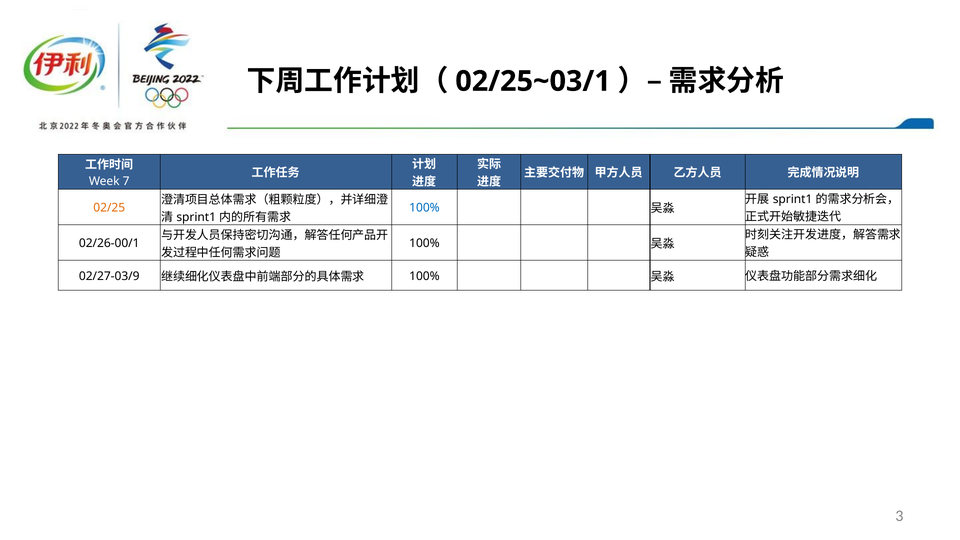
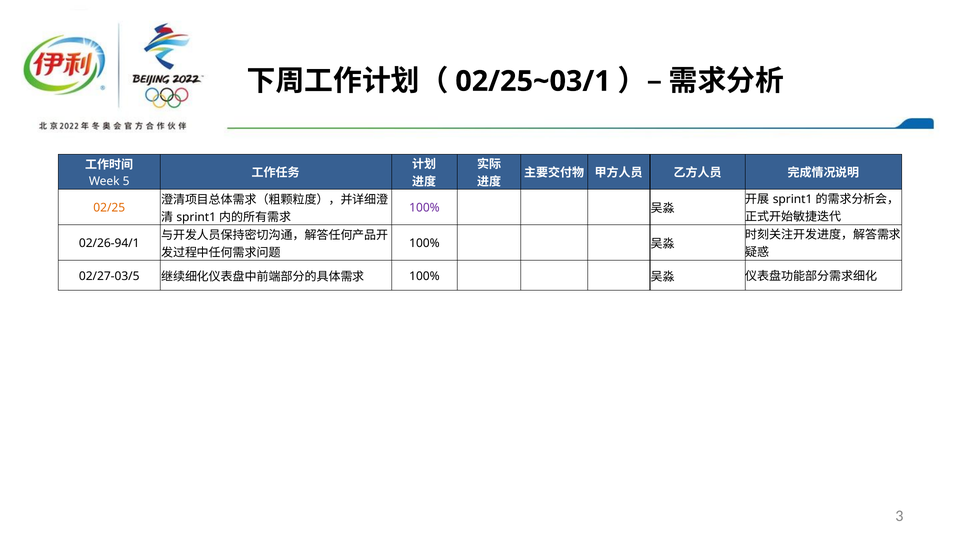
7: 7 -> 5
100% at (424, 208) colour: blue -> purple
02/26-00/1: 02/26-00/1 -> 02/26-94/1
02/27-03/9: 02/27-03/9 -> 02/27-03/5
